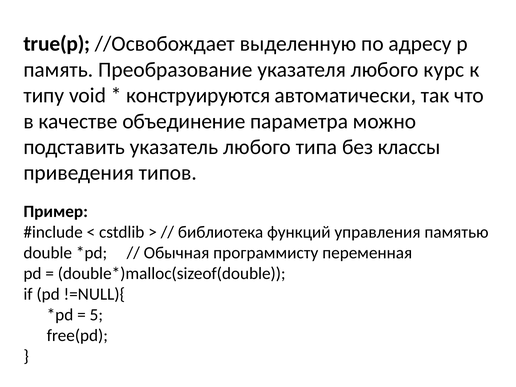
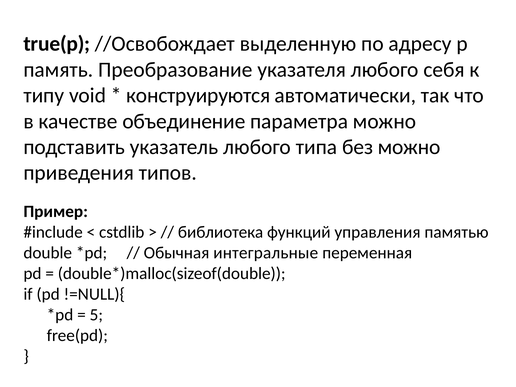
курс: курс -> себя
без классы: классы -> можно
программисту: программисту -> интегральные
